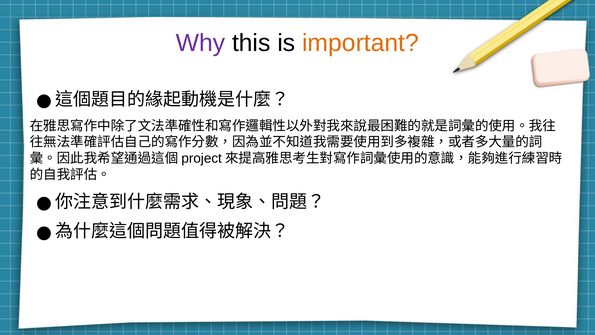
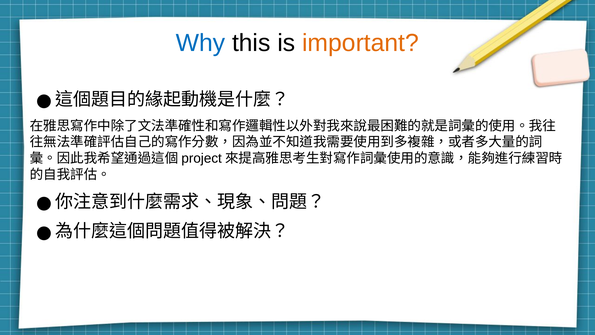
Why colour: purple -> blue
